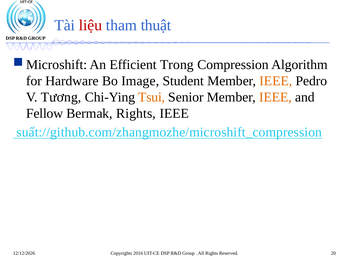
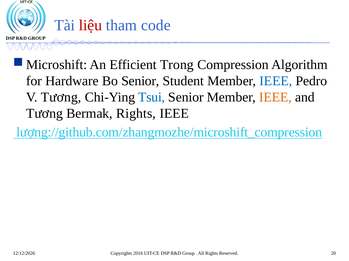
thuật: thuật -> code
Bo Image: Image -> Senior
IEEE at (276, 81) colour: orange -> blue
Tsui colour: orange -> blue
Fellow at (45, 114): Fellow -> Tương
suất://github.com/zhangmozhe/microshift_compression: suất://github.com/zhangmozhe/microshift_compression -> lượng://github.com/zhangmozhe/microshift_compression
